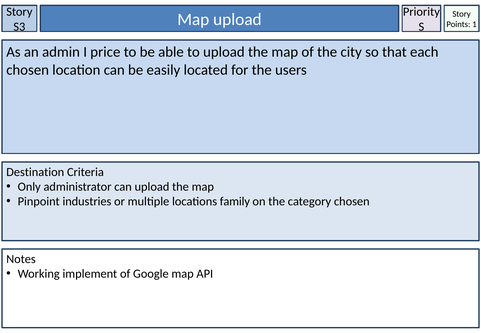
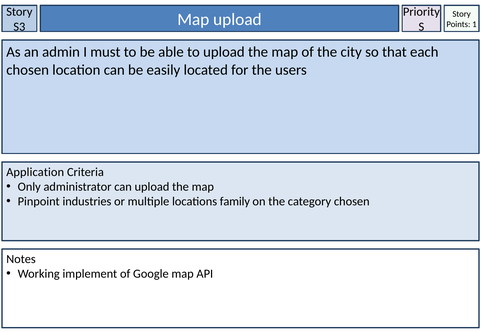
price: price -> must
Destination: Destination -> Application
